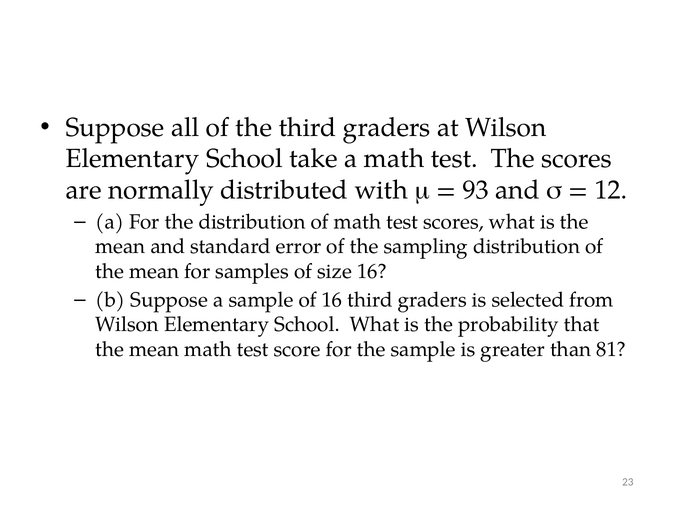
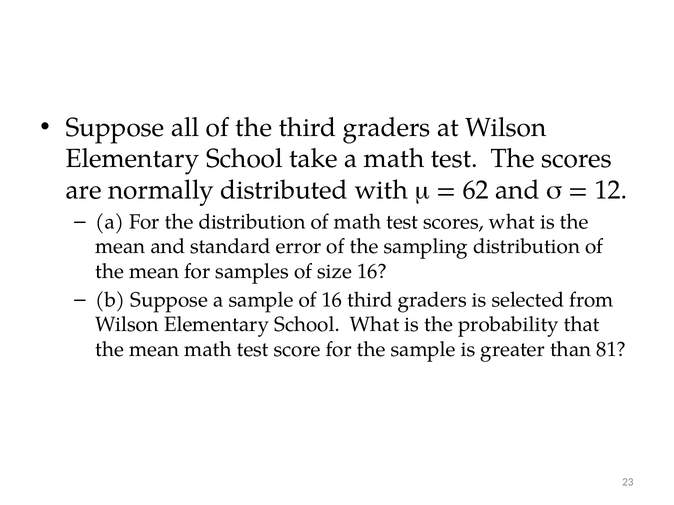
93: 93 -> 62
